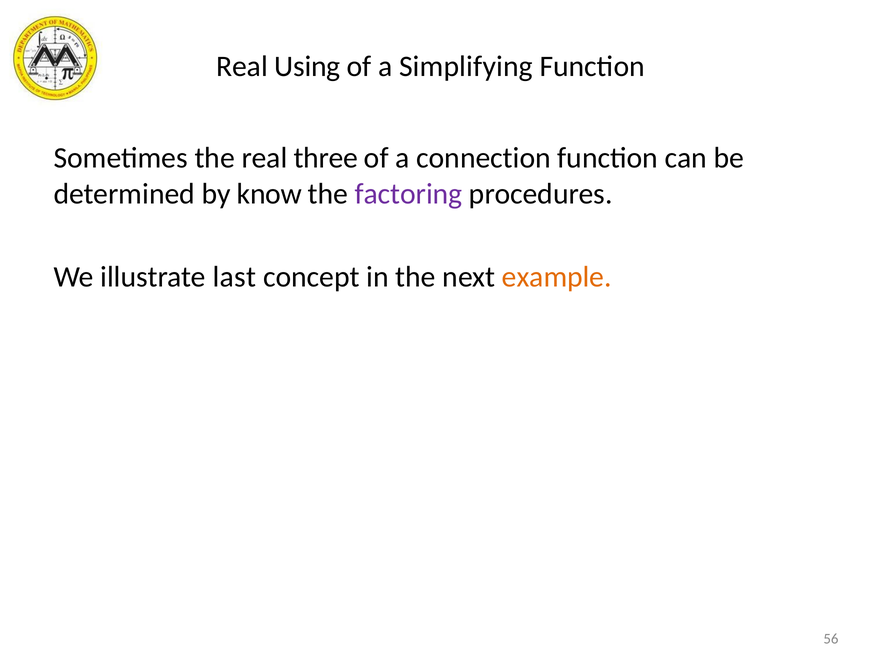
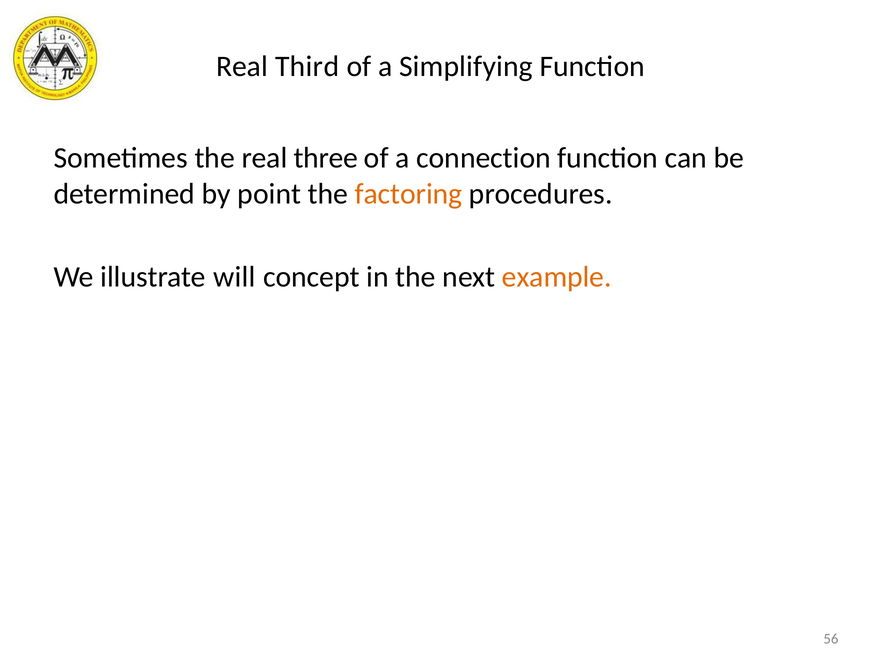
Using: Using -> Third
know: know -> point
factoring colour: purple -> orange
last: last -> will
